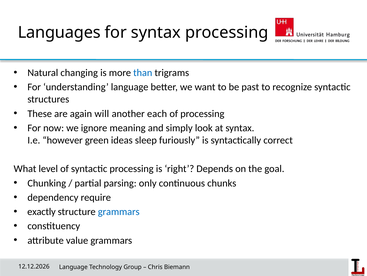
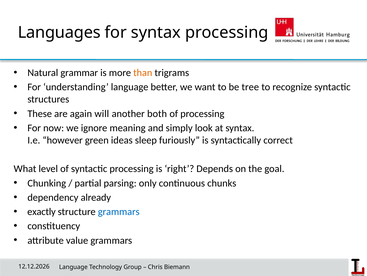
changing: changing -> grammar
than colour: blue -> orange
past: past -> tree
each: each -> both
require: require -> already
